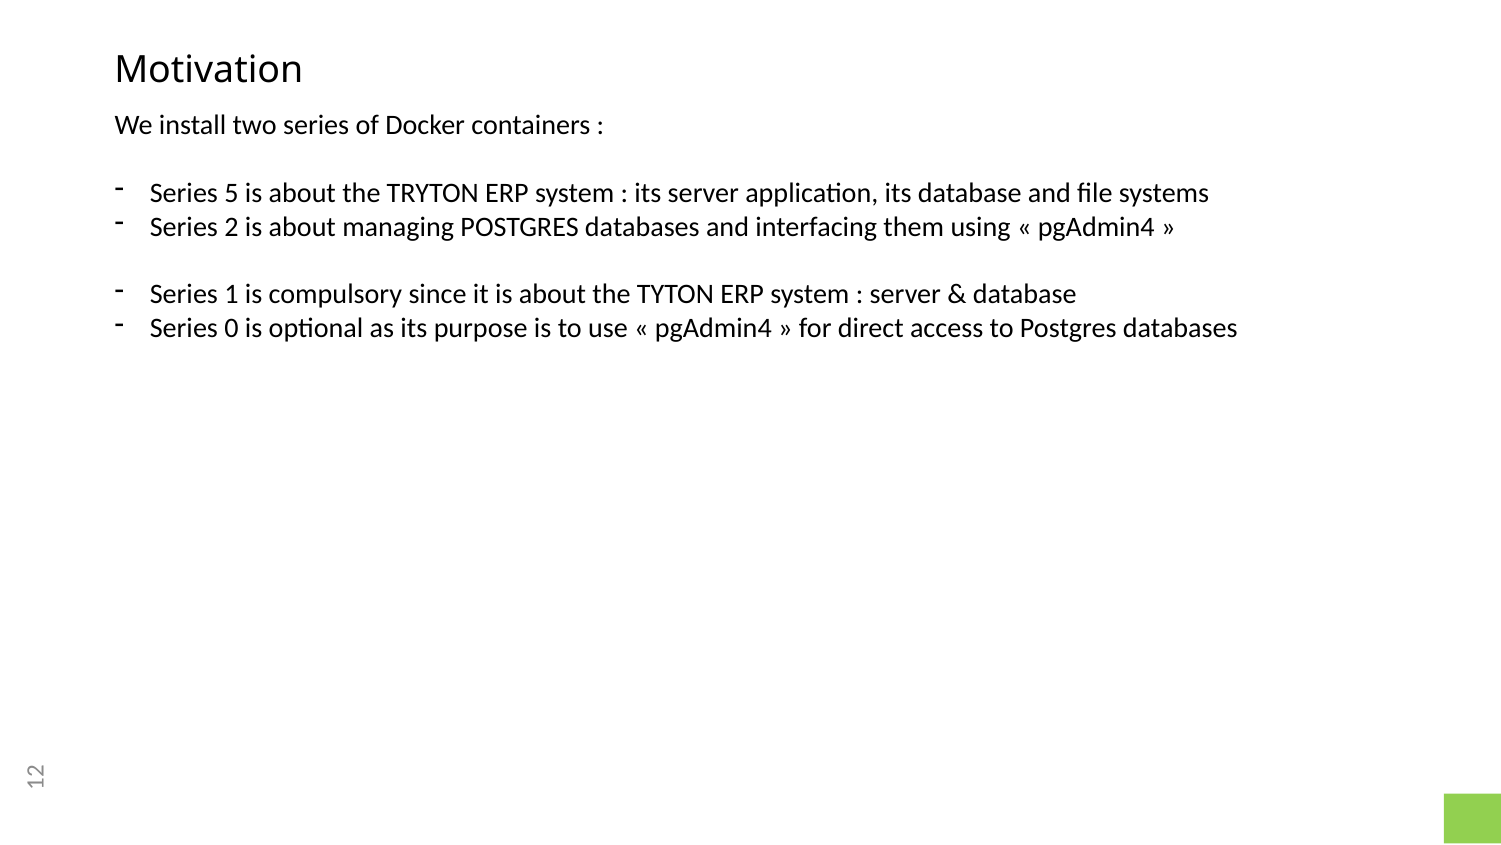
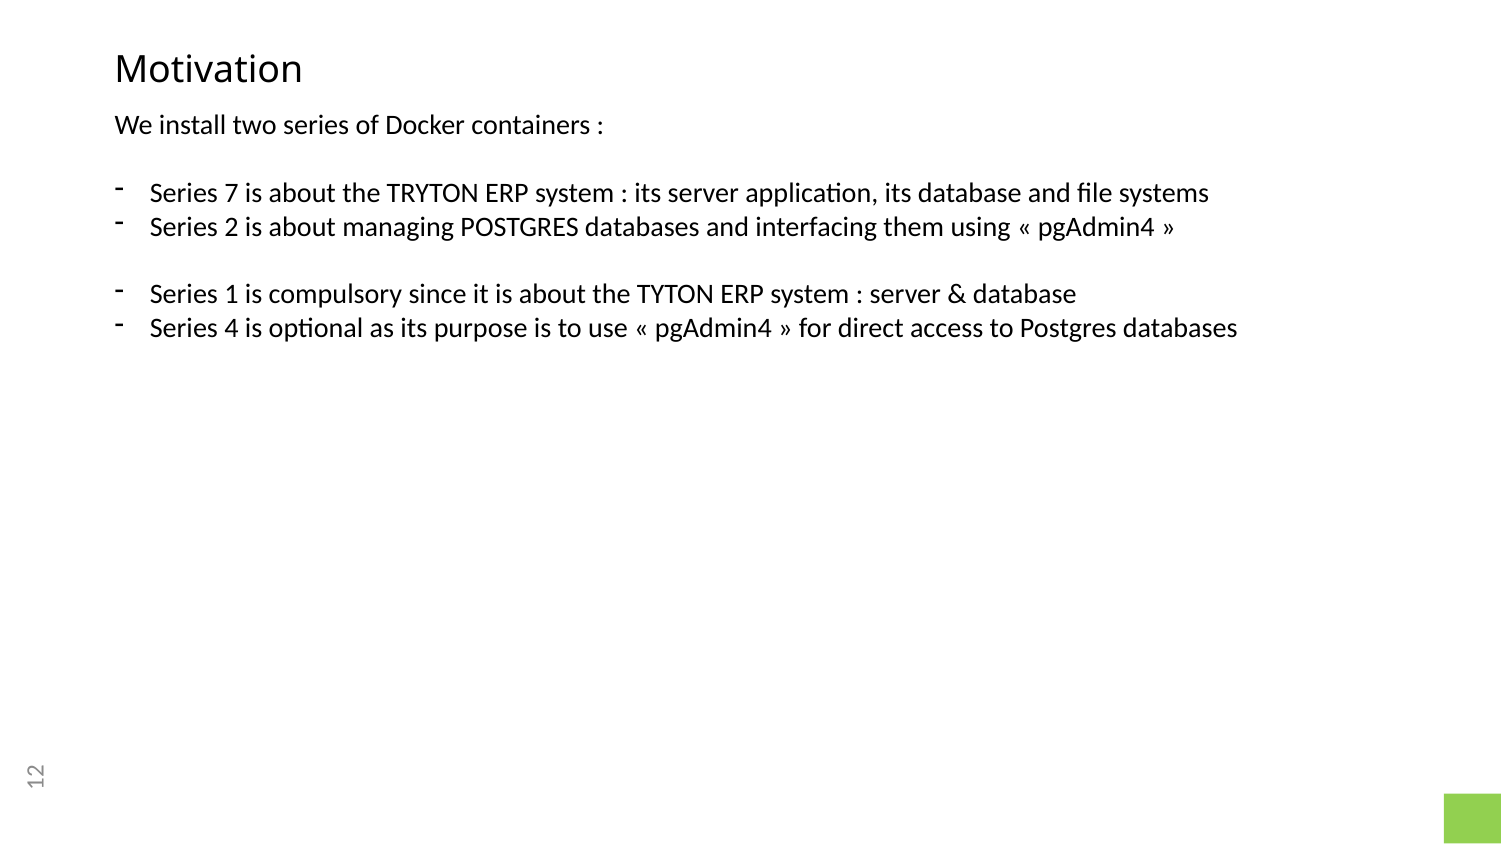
5: 5 -> 7
0: 0 -> 4
